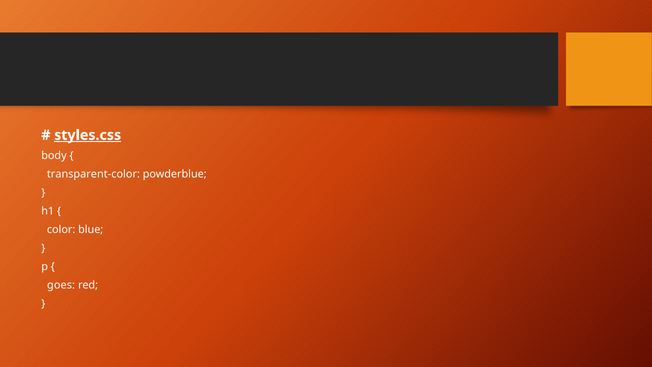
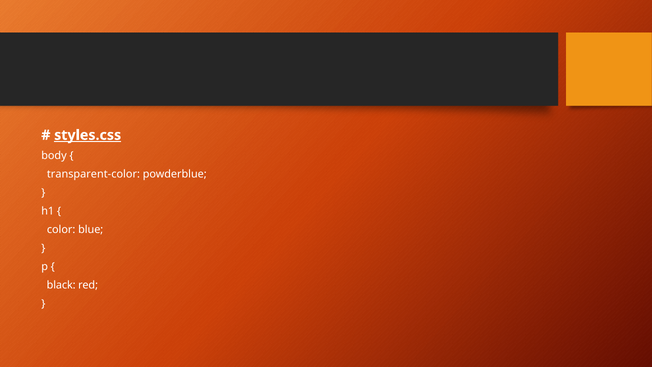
goes: goes -> black
